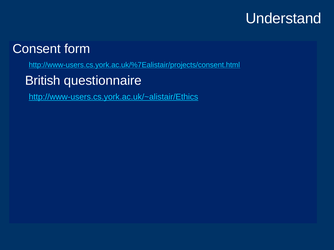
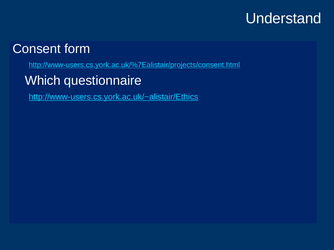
British: British -> Which
